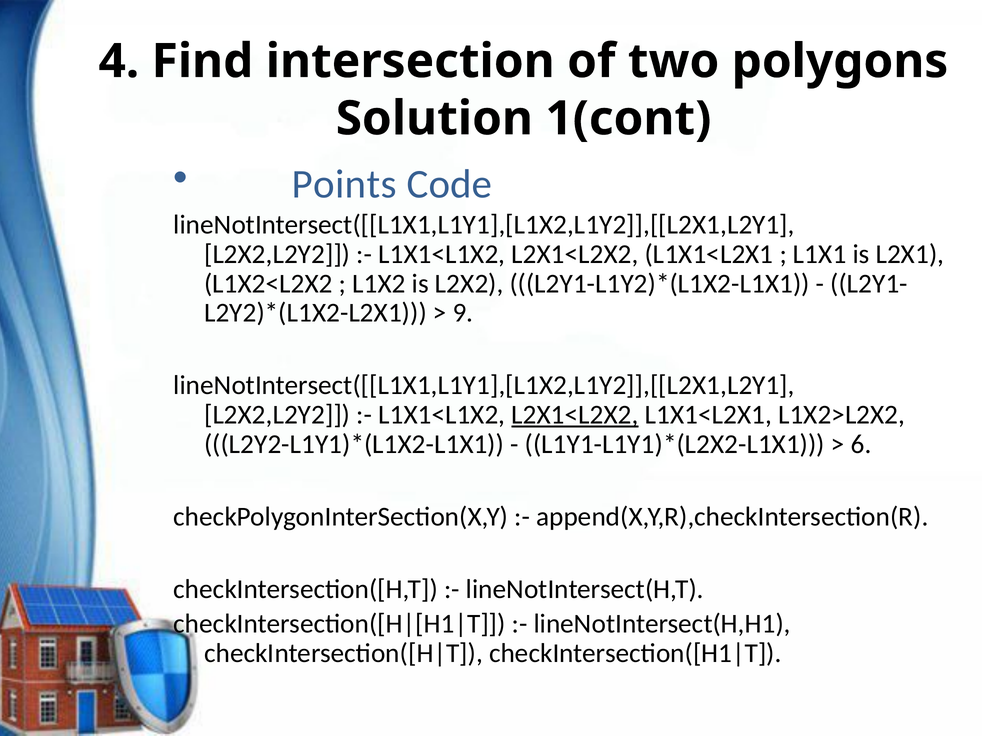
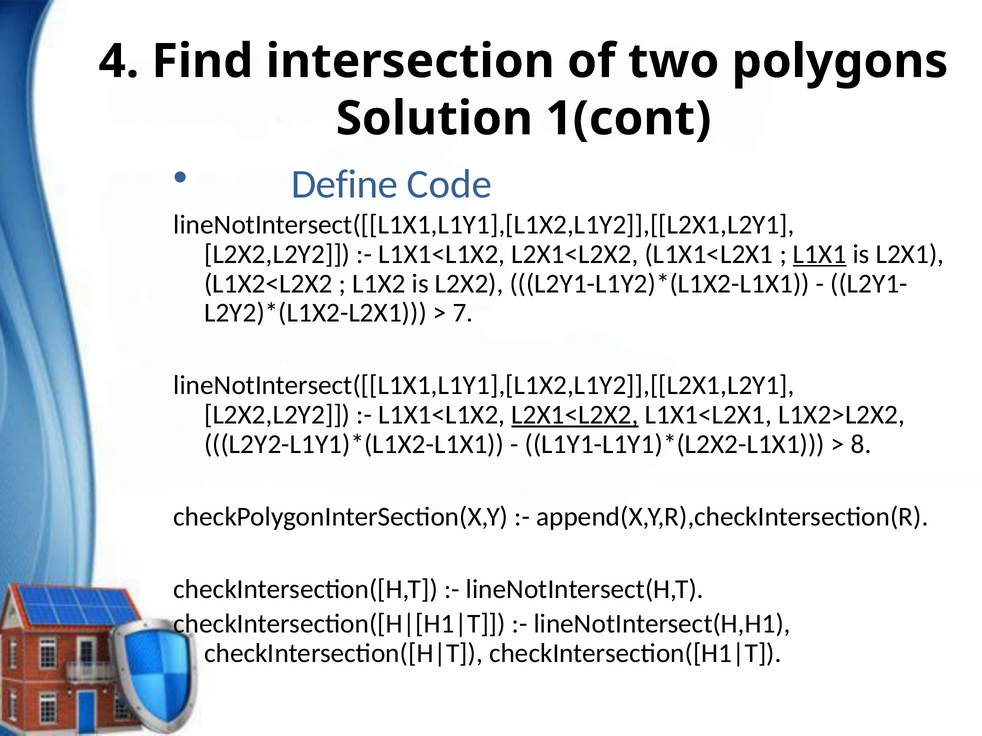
Points: Points -> Define
L1X1 underline: none -> present
9: 9 -> 7
6: 6 -> 8
